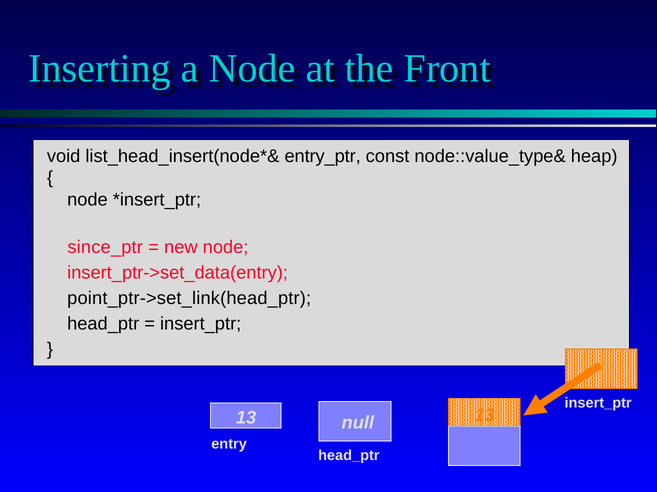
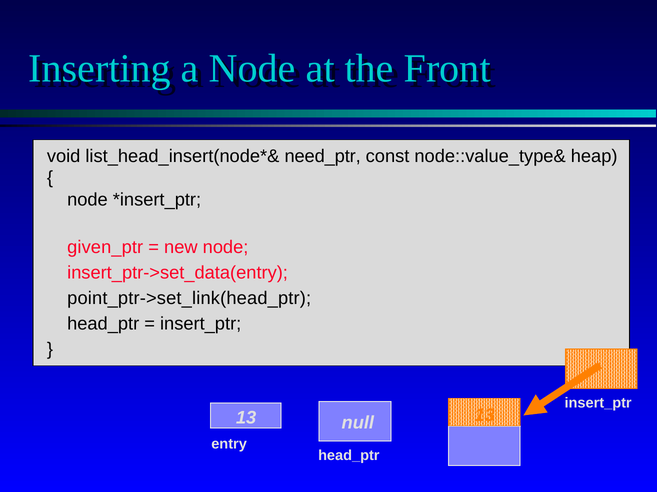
entry_ptr: entry_ptr -> need_ptr
since_ptr: since_ptr -> given_ptr
